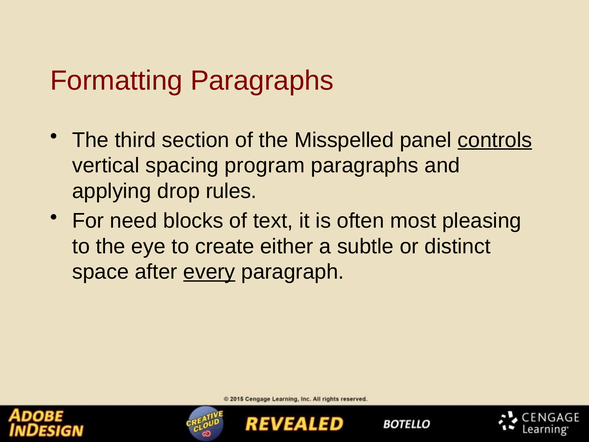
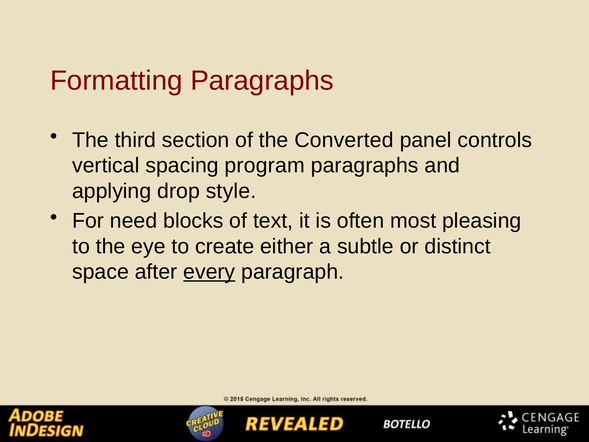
Misspelled: Misspelled -> Converted
controls underline: present -> none
rules: rules -> style
